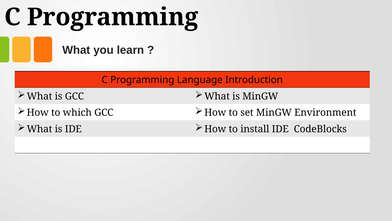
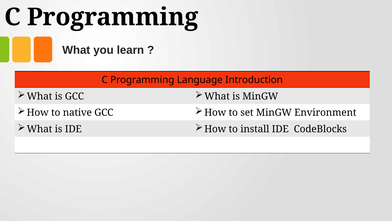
which: which -> native
